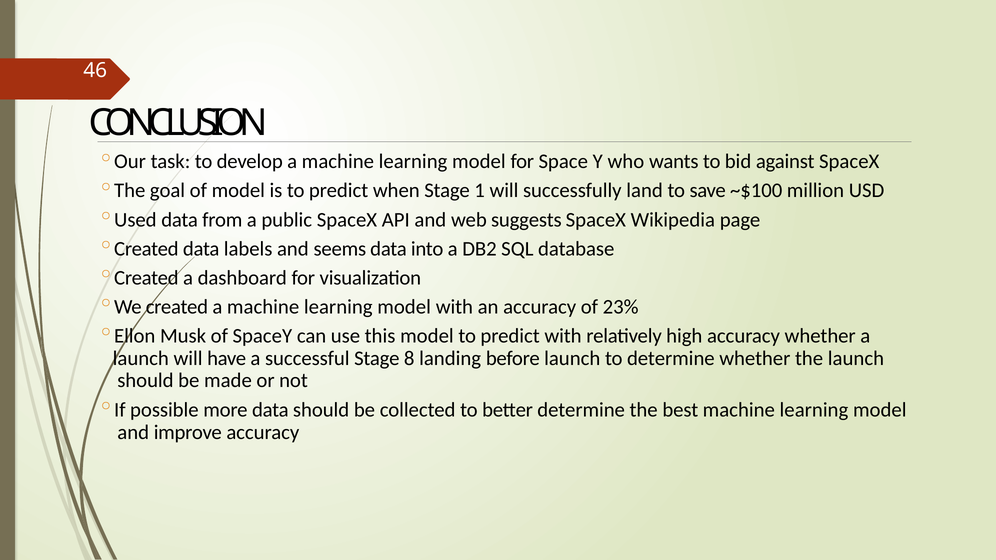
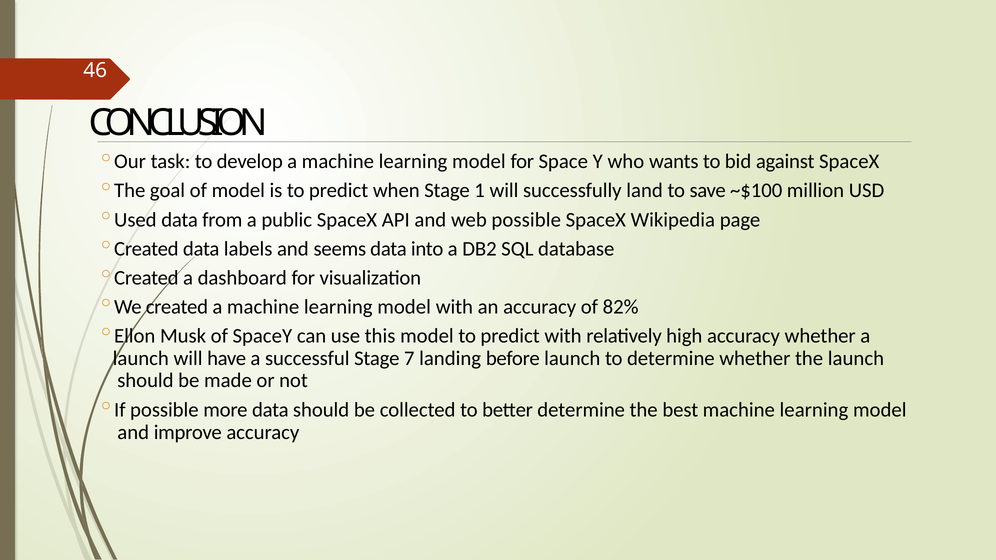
web suggests: suggests -> possible
23%: 23% -> 82%
8: 8 -> 7
